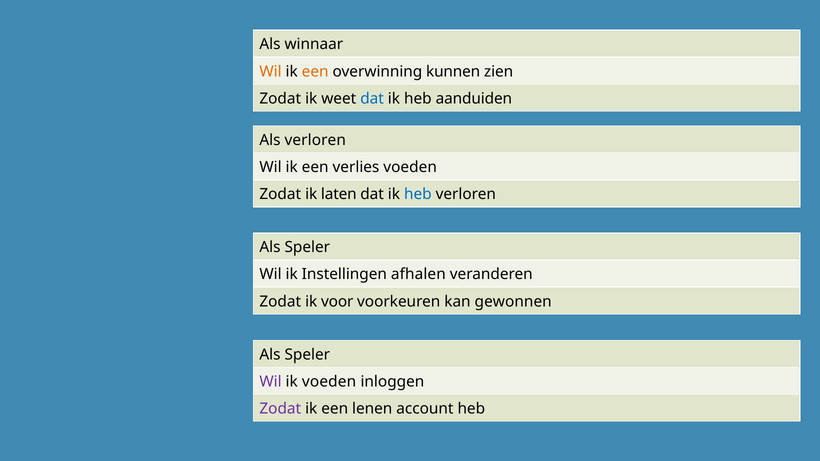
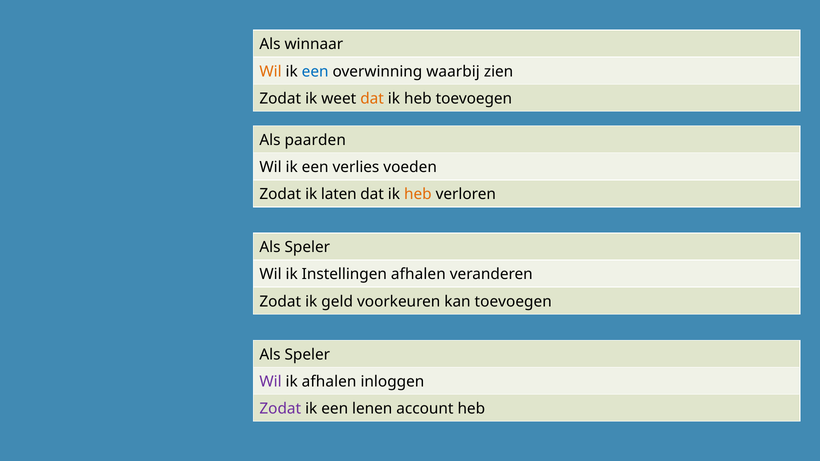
een at (315, 72) colour: orange -> blue
kunnen: kunnen -> waarbij
dat at (372, 99) colour: blue -> orange
heb aanduiden: aanduiden -> toevoegen
Als verloren: verloren -> paarden
heb at (418, 194) colour: blue -> orange
voor: voor -> geld
kan gewonnen: gewonnen -> toevoegen
ik voeden: voeden -> afhalen
